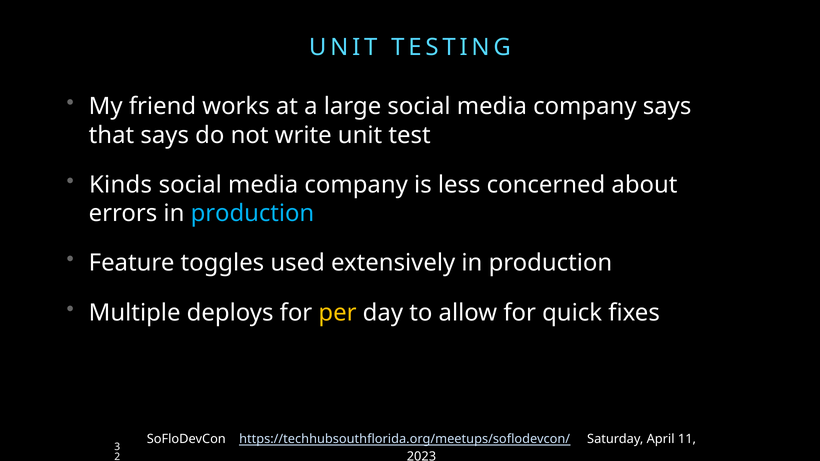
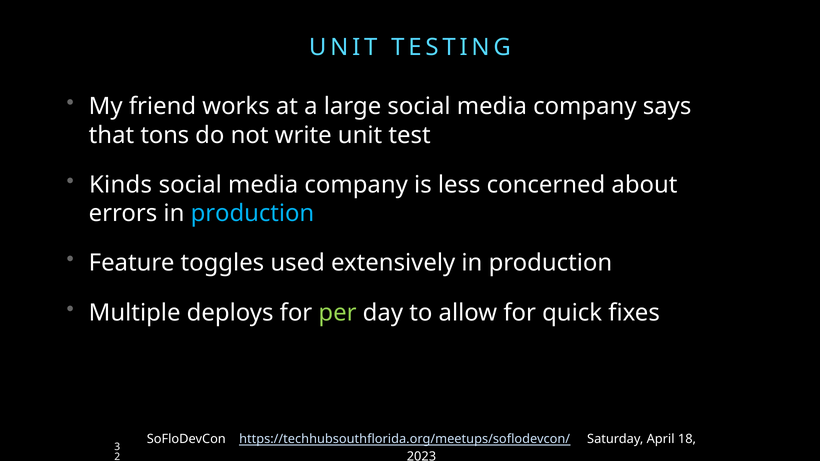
that says: says -> tons
per colour: yellow -> light green
11: 11 -> 18
